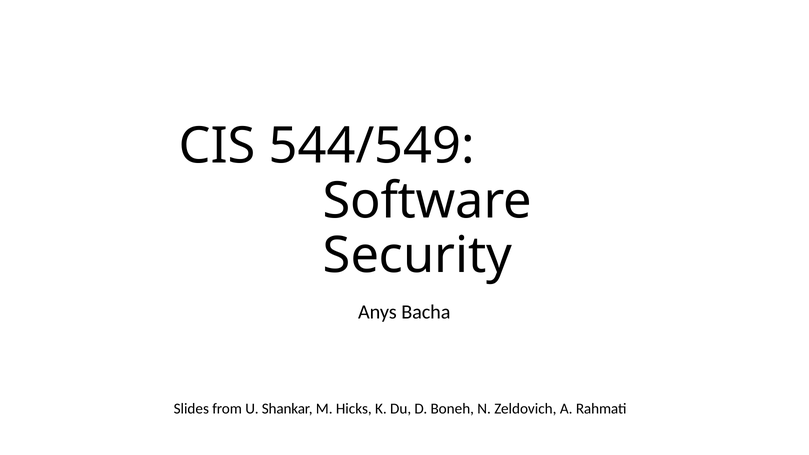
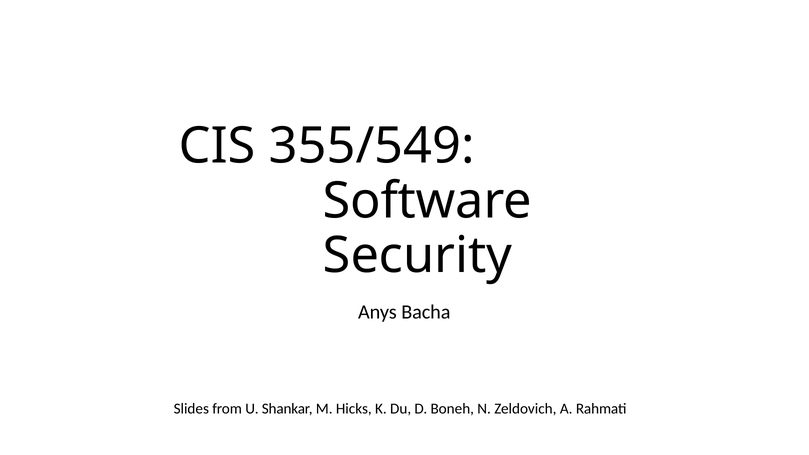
544/549: 544/549 -> 355/549
